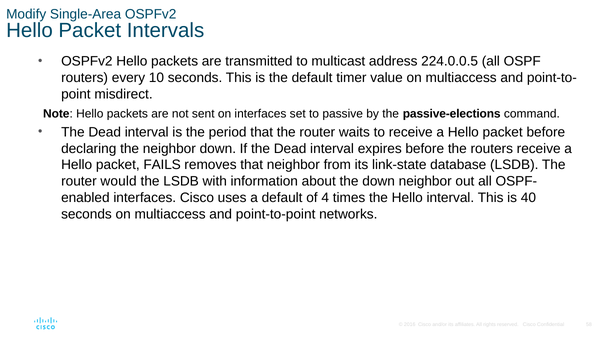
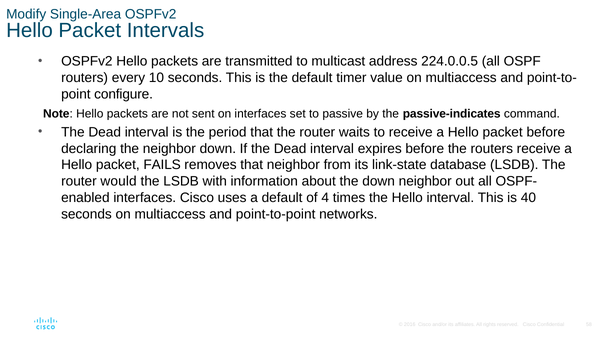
misdirect: misdirect -> configure
passive-elections: passive-elections -> passive-indicates
